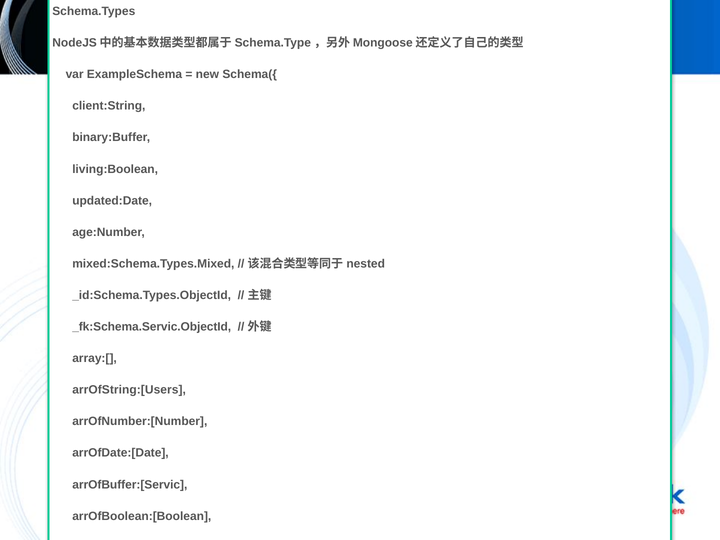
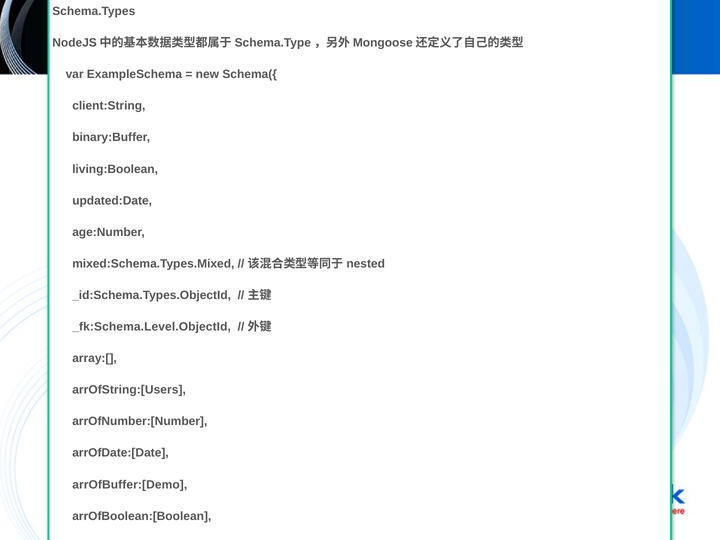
_fk:Schema.Servic.ObjectId: _fk:Schema.Servic.ObjectId -> _fk:Schema.Level.ObjectId
arrOfBuffer:[Servic: arrOfBuffer:[Servic -> arrOfBuffer:[Demo
